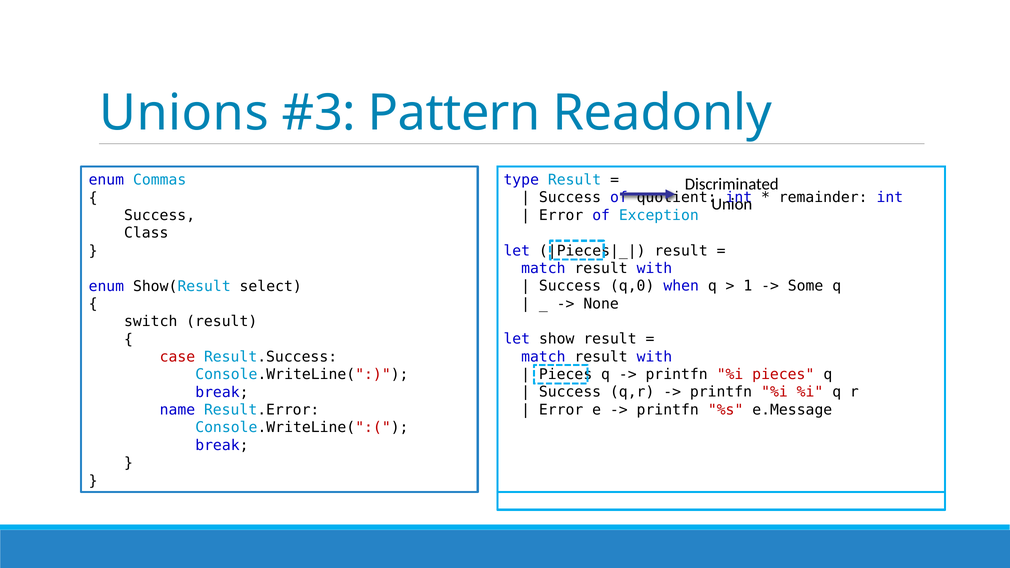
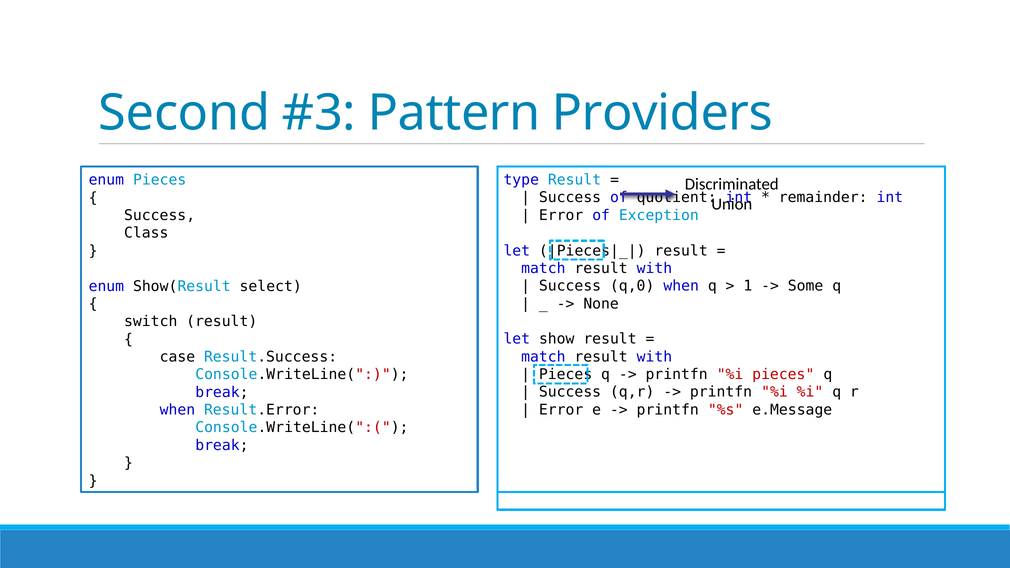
Unions: Unions -> Second
Readonly: Readonly -> Providers
enum Commas: Commas -> Pieces
case at (177, 357) colour: red -> black
name at (177, 410): name -> when
